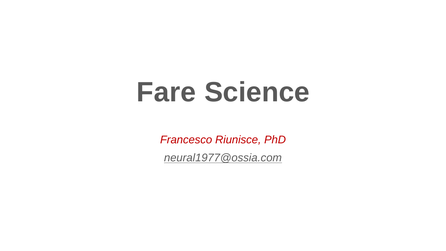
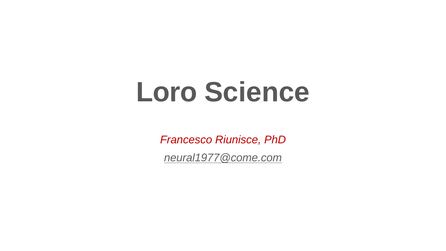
Fare: Fare -> Loro
neural1977@ossia.com: neural1977@ossia.com -> neural1977@come.com
